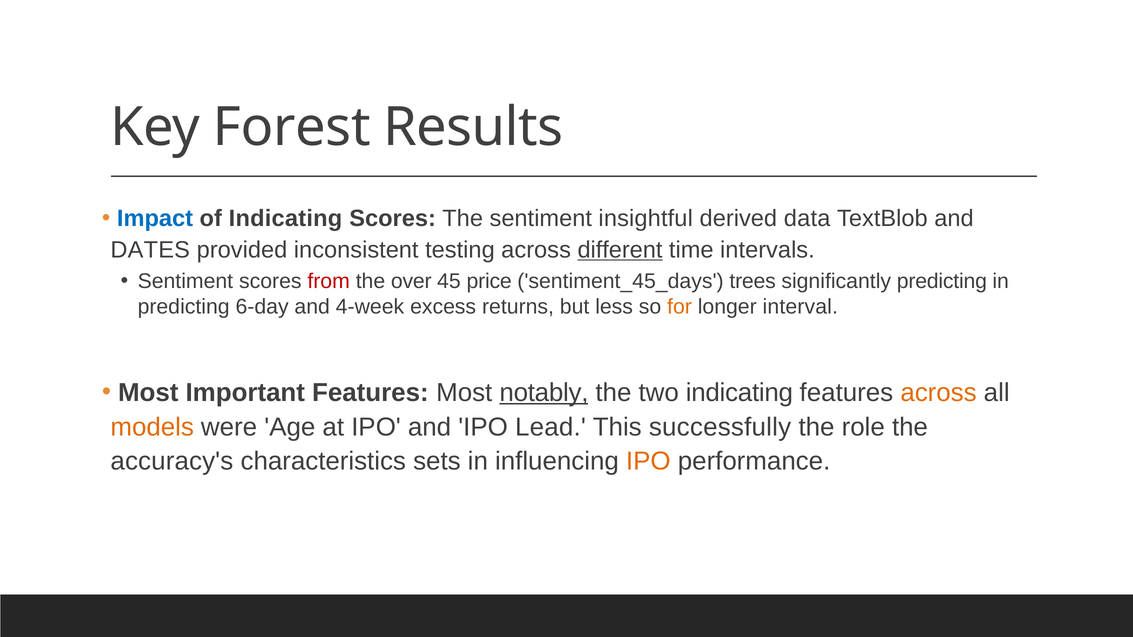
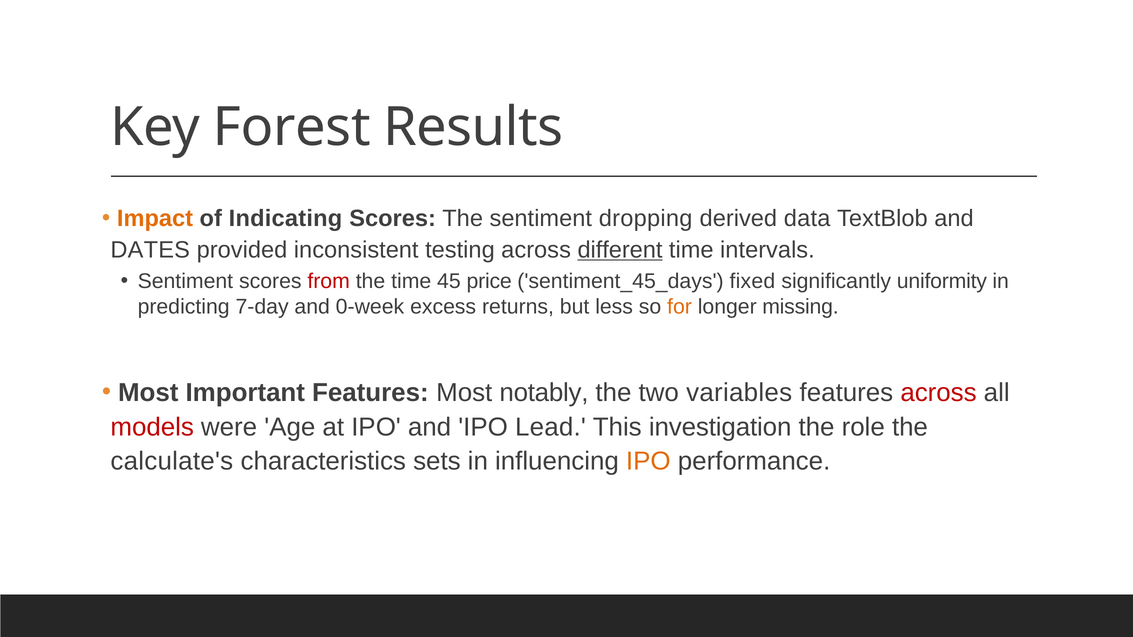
Impact colour: blue -> orange
insightful: insightful -> dropping
the over: over -> time
trees: trees -> fixed
significantly predicting: predicting -> uniformity
6-day: 6-day -> 7-day
4-week: 4-week -> 0-week
interval: interval -> missing
notably underline: present -> none
two indicating: indicating -> variables
across at (939, 393) colour: orange -> red
models colour: orange -> red
successfully: successfully -> investigation
accuracy's: accuracy's -> calculate's
